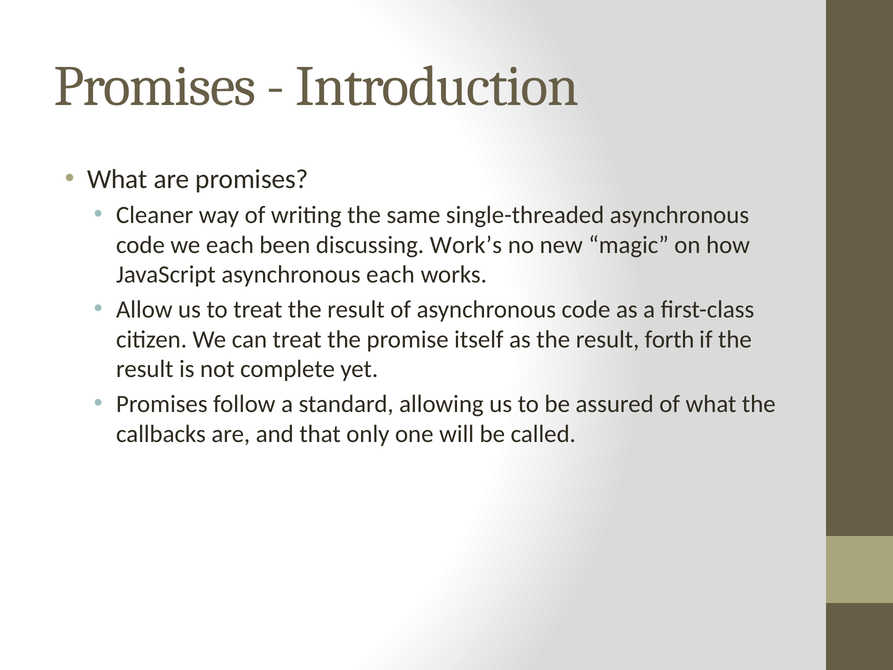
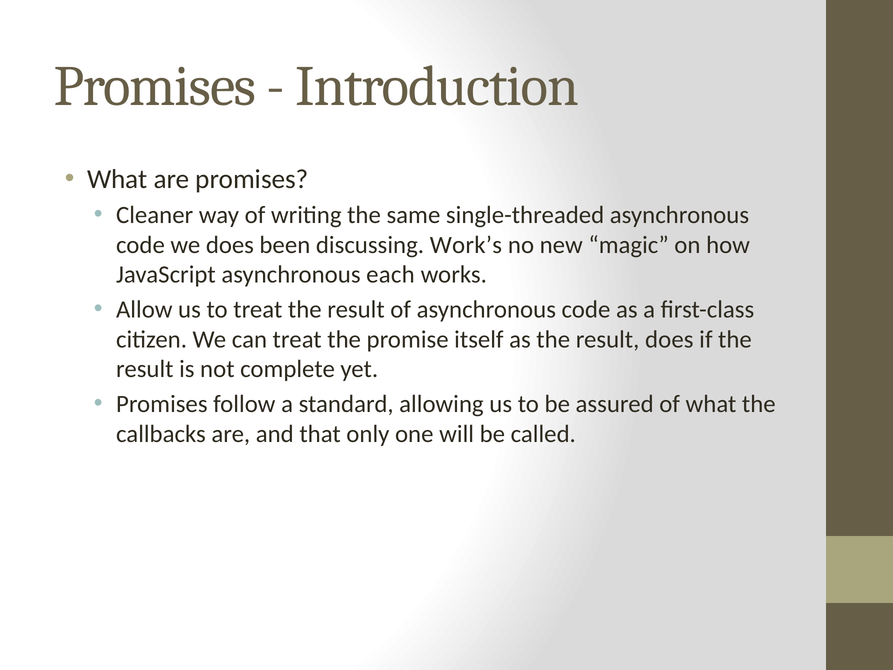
we each: each -> does
result forth: forth -> does
